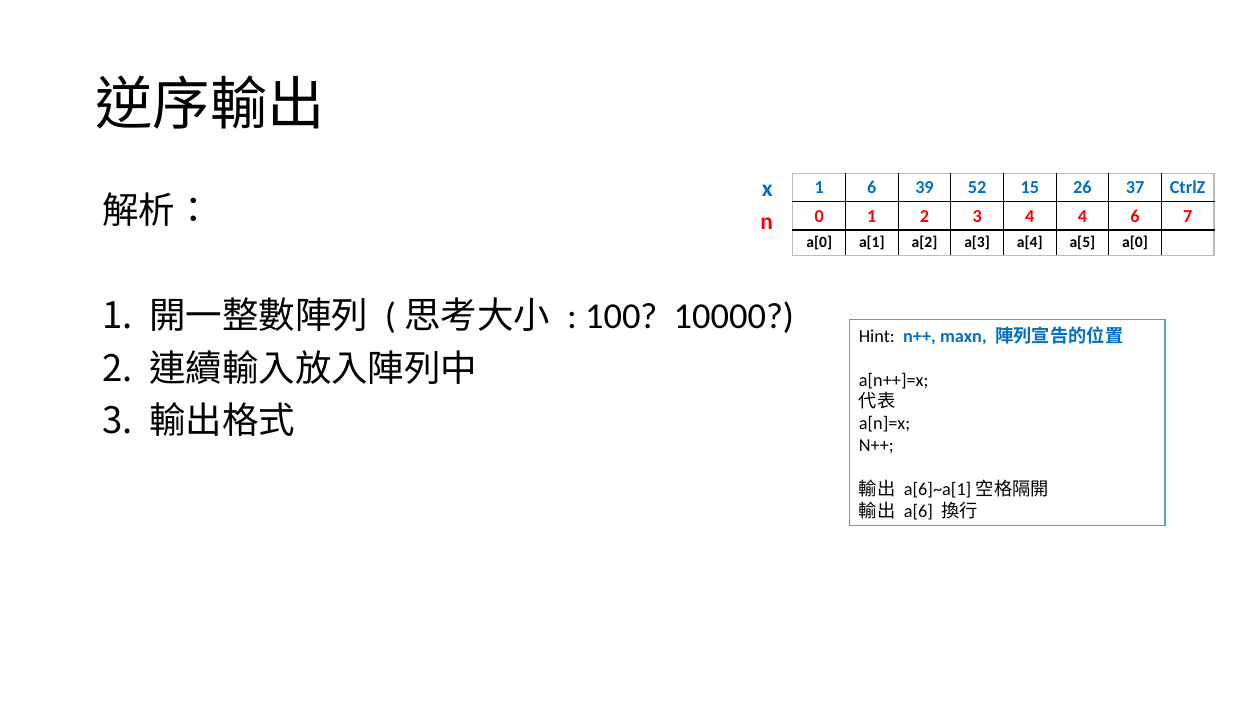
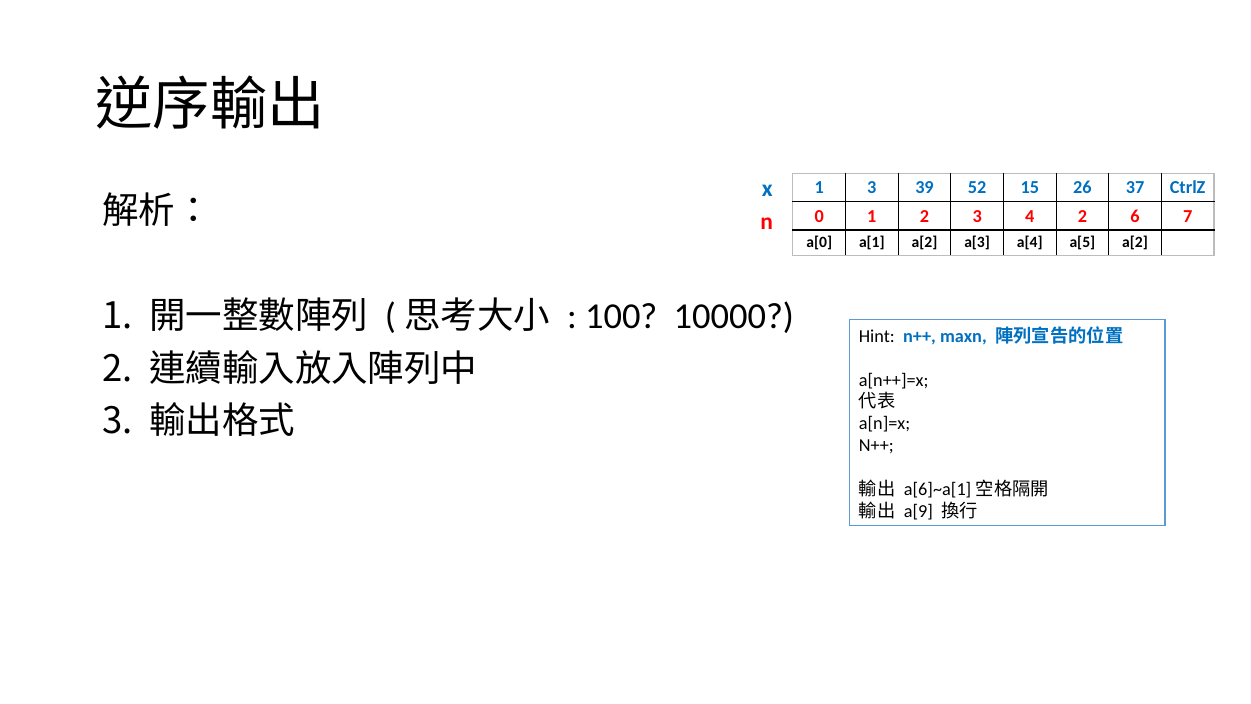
1 6: 6 -> 3
4 4: 4 -> 2
a[5 a[0: a[0 -> a[2
a[6: a[6 -> a[9
